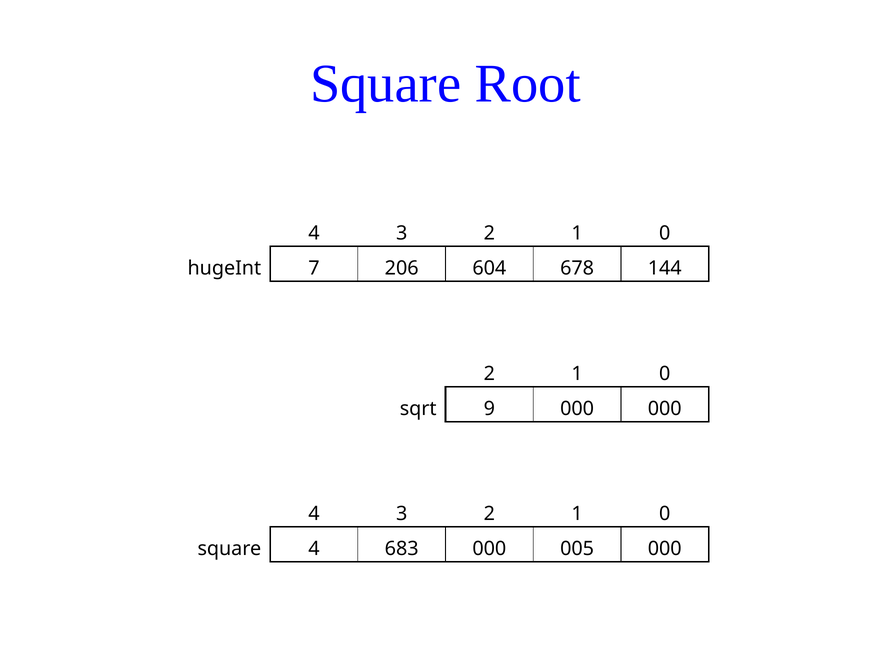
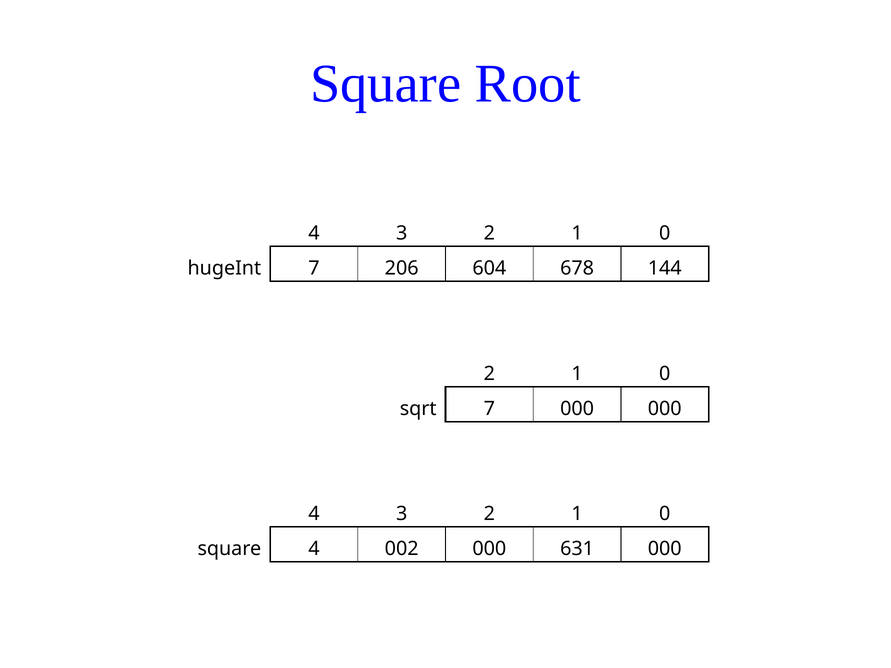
sqrt 9: 9 -> 7
683: 683 -> 002
005: 005 -> 631
